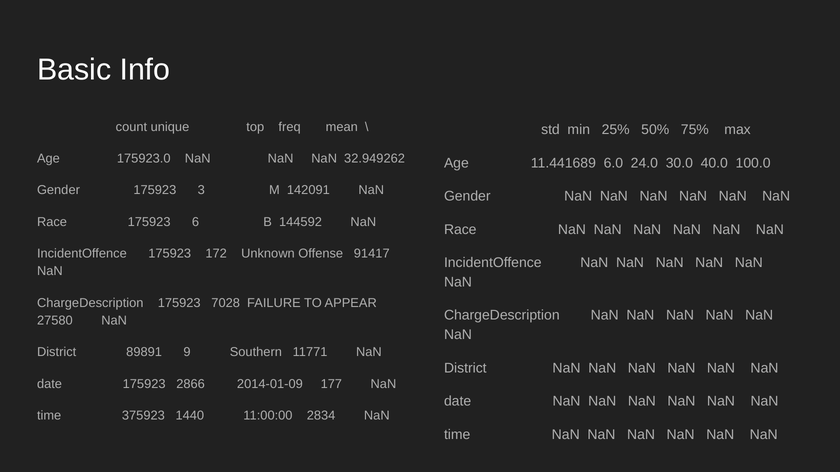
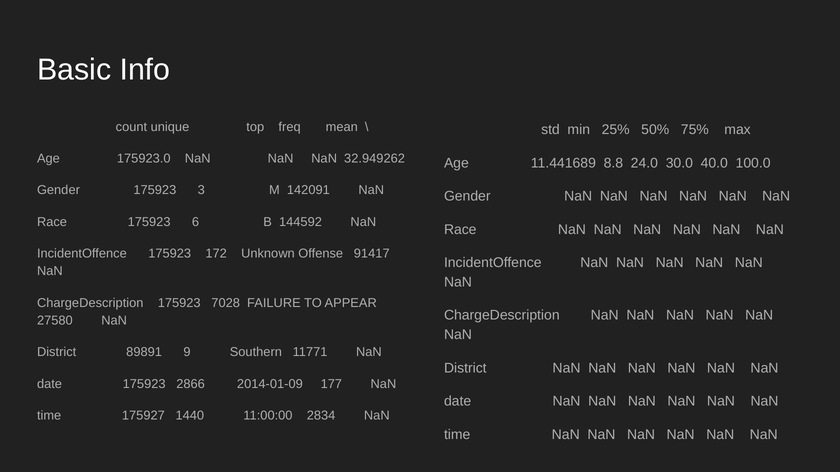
6.0: 6.0 -> 8.8
375923: 375923 -> 175927
